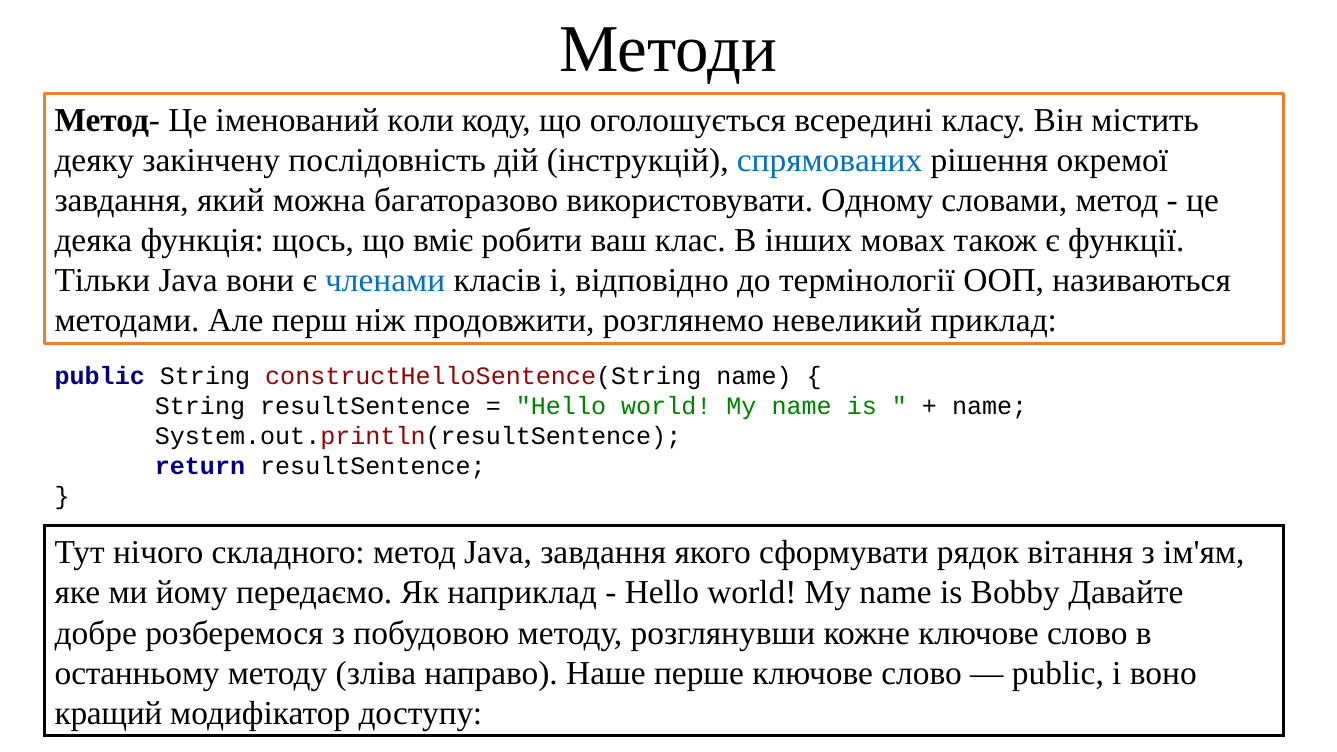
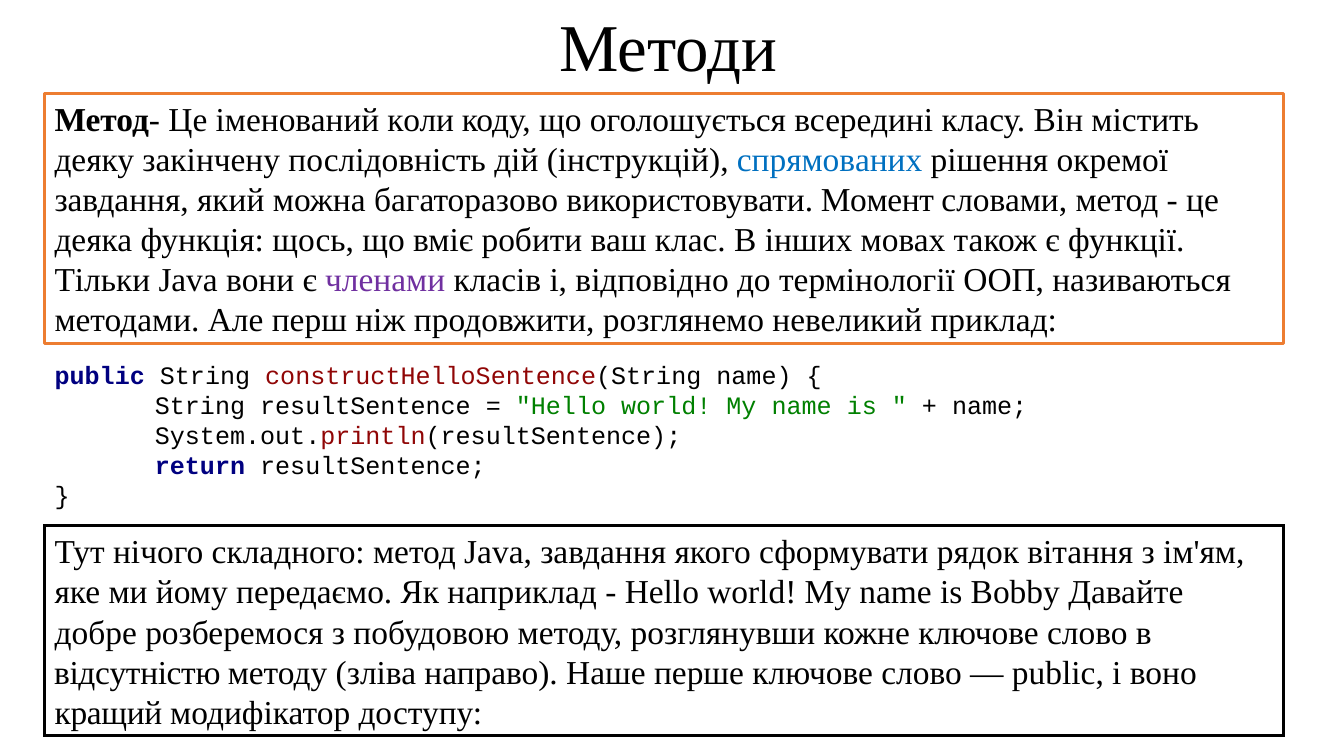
Одному: Одному -> Момент
членами colour: blue -> purple
останньому: останньому -> відсутністю
